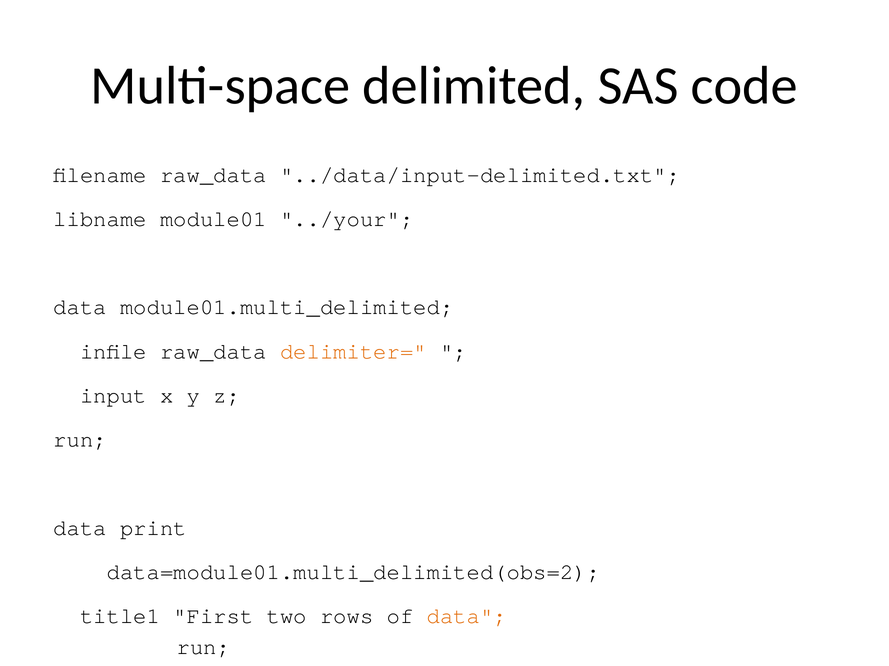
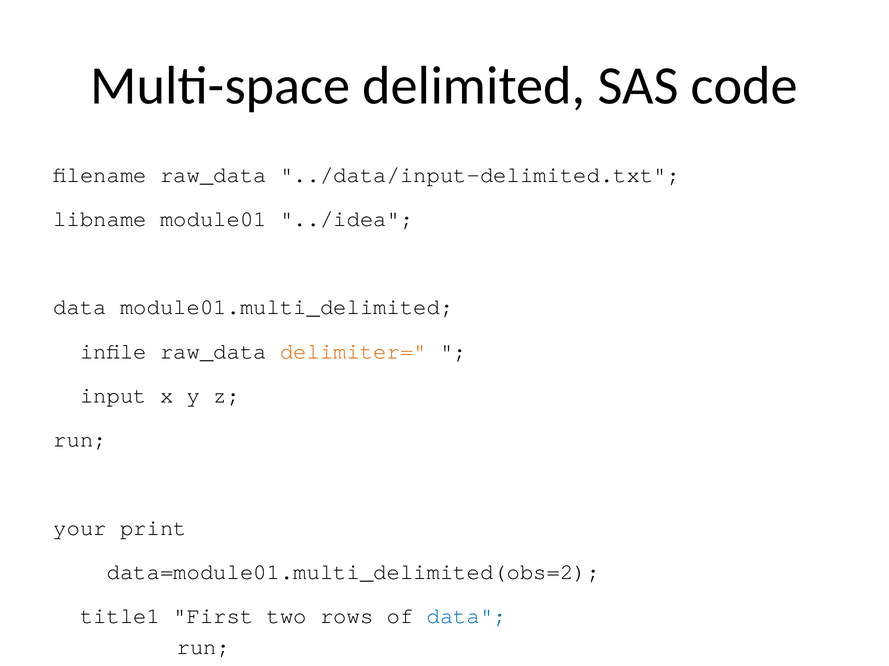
../your: ../your -> ../idea
data at (80, 528): data -> your
data at (467, 617) colour: orange -> blue
